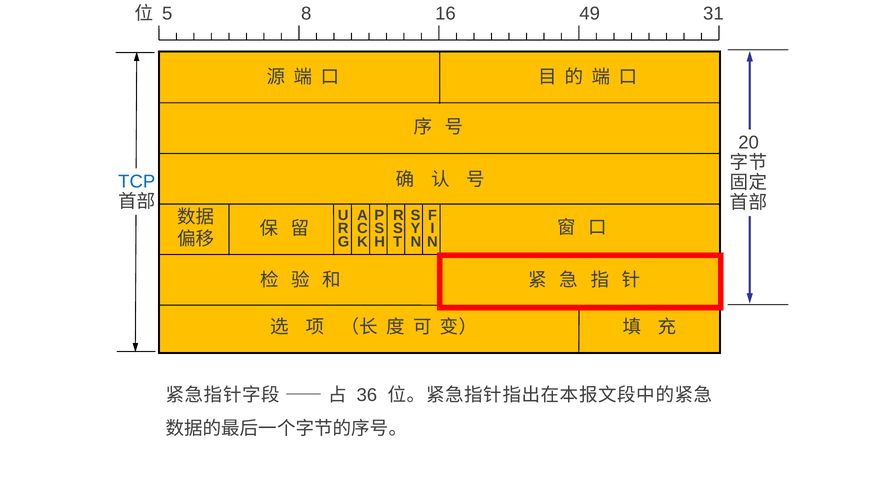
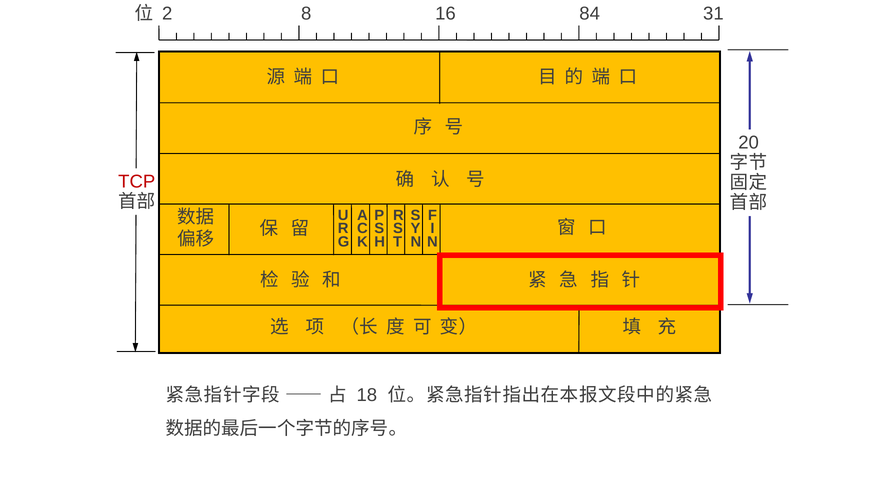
5: 5 -> 2
49: 49 -> 84
TCP colour: blue -> red
36: 36 -> 18
